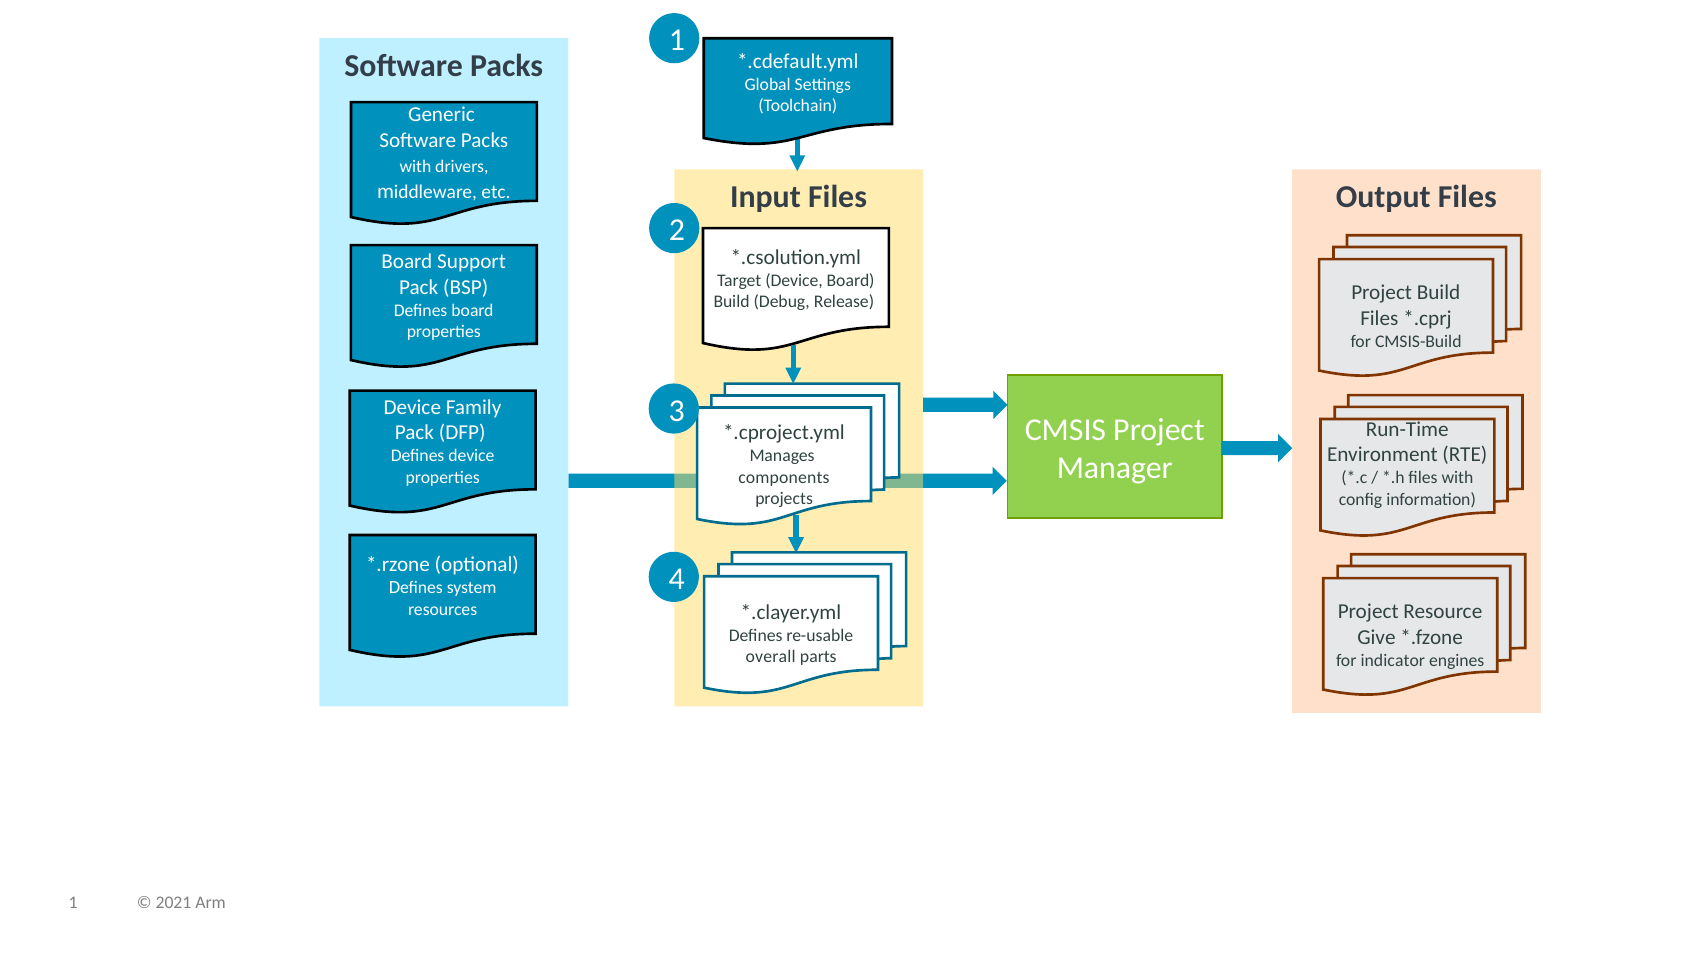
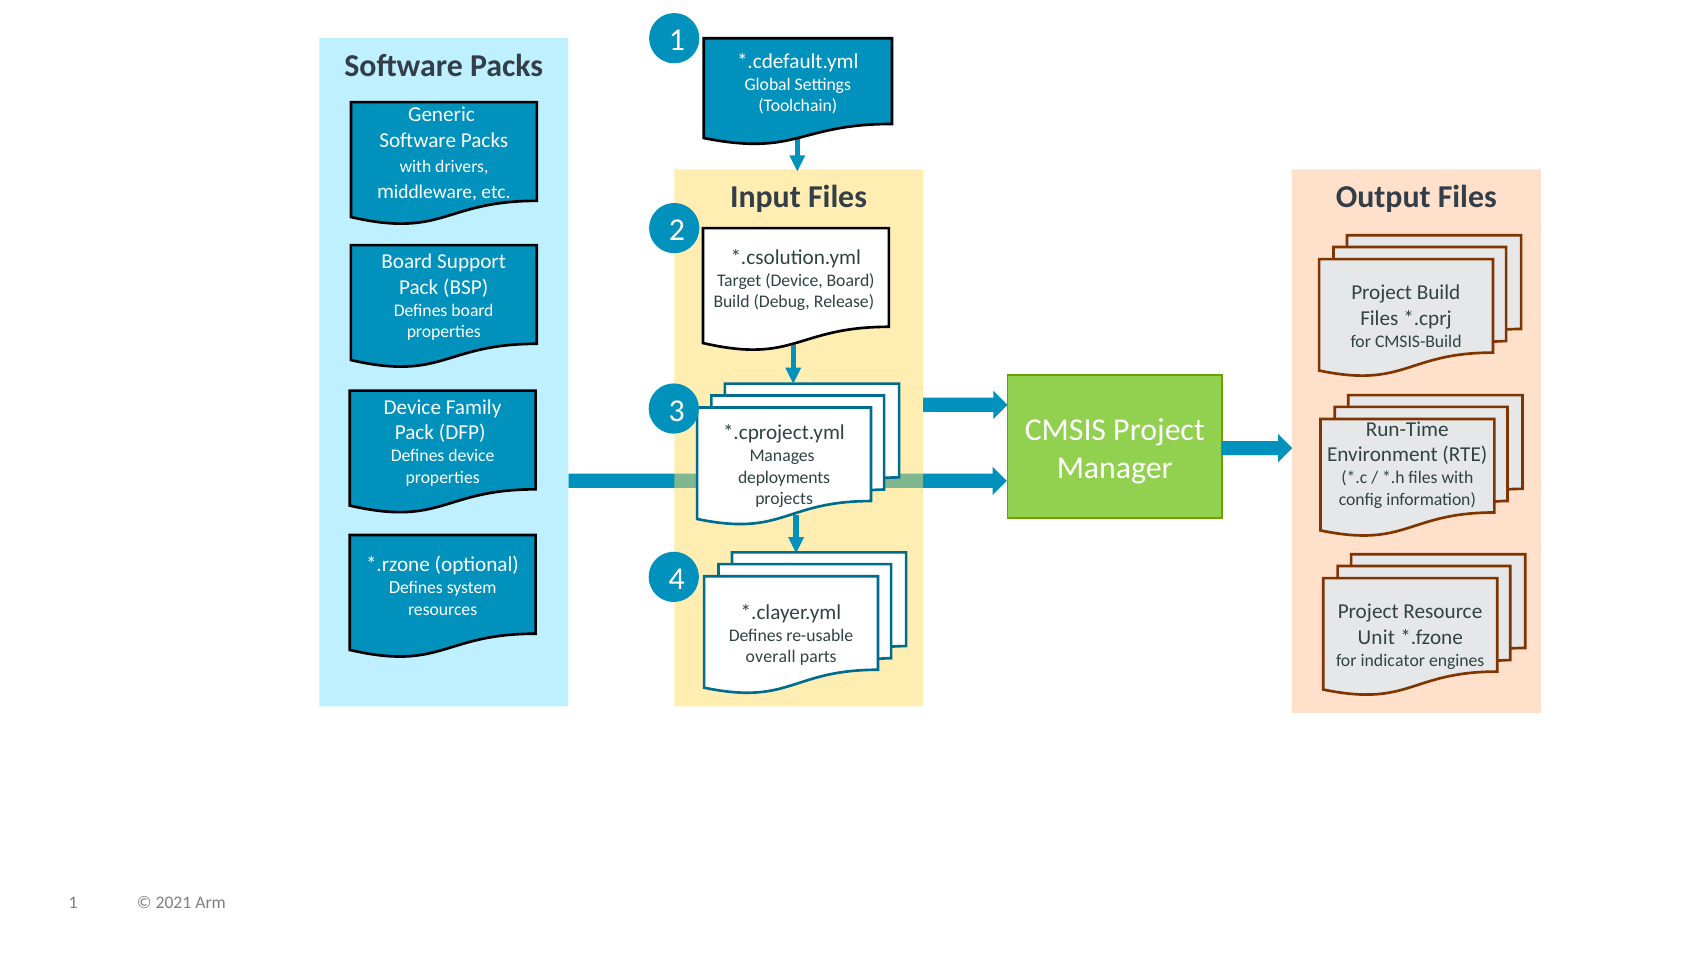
components: components -> deployments
Give: Give -> Unit
